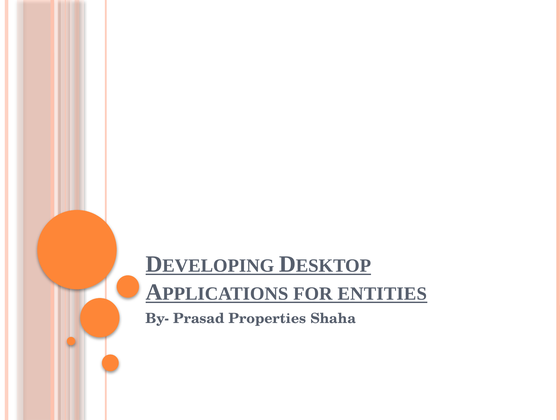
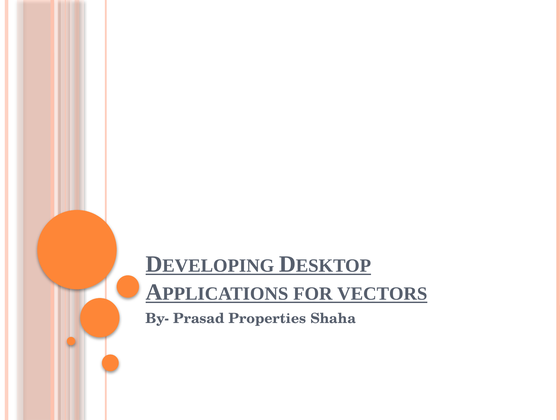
ENTITIES: ENTITIES -> VECTORS
